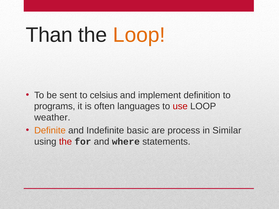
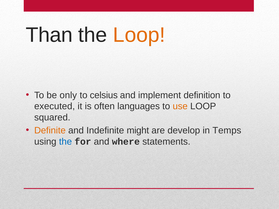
sent: sent -> only
programs: programs -> executed
use colour: red -> orange
weather: weather -> squared
basic: basic -> might
process: process -> develop
Similar: Similar -> Temps
the at (65, 142) colour: red -> blue
